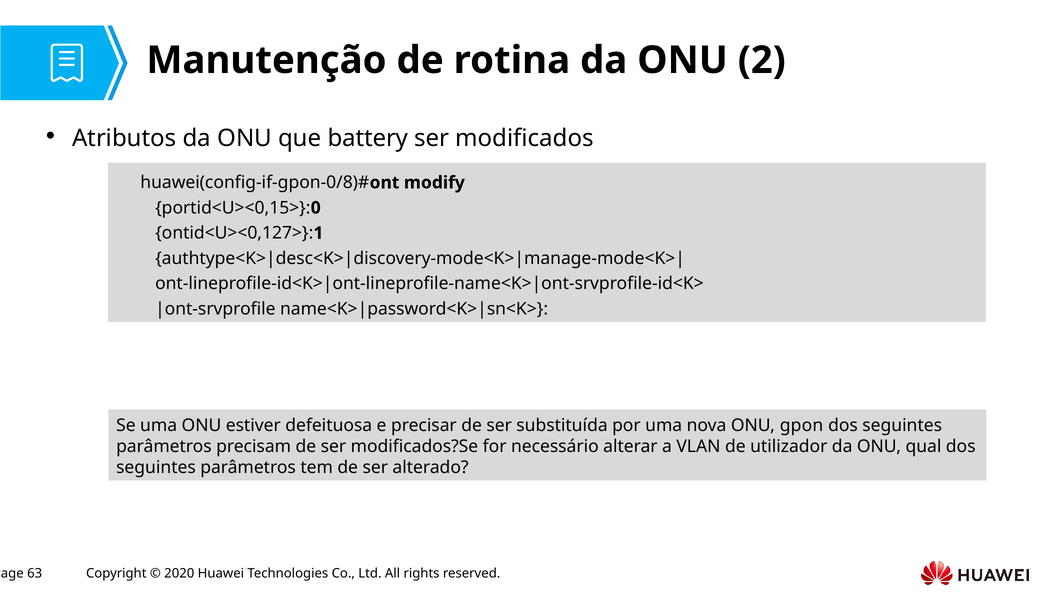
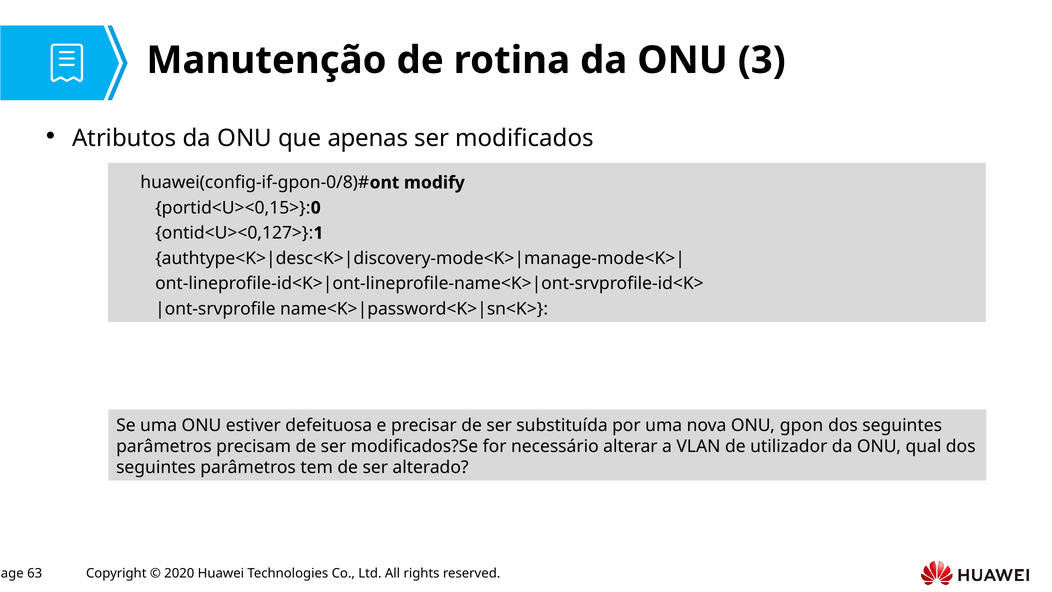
2: 2 -> 3
battery: battery -> apenas
